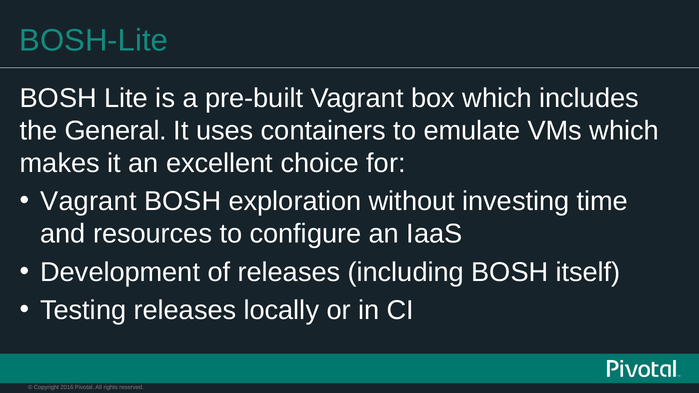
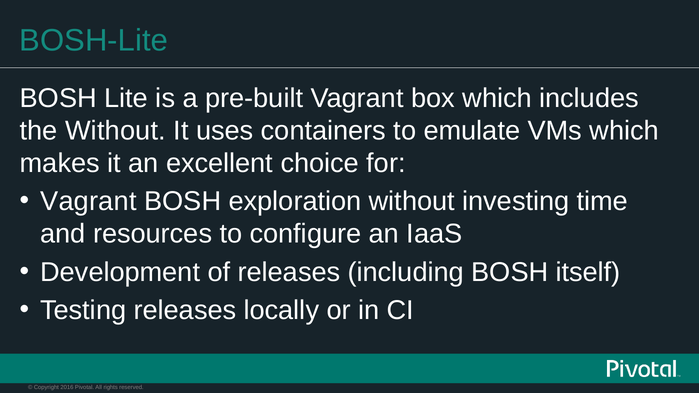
the General: General -> Without
